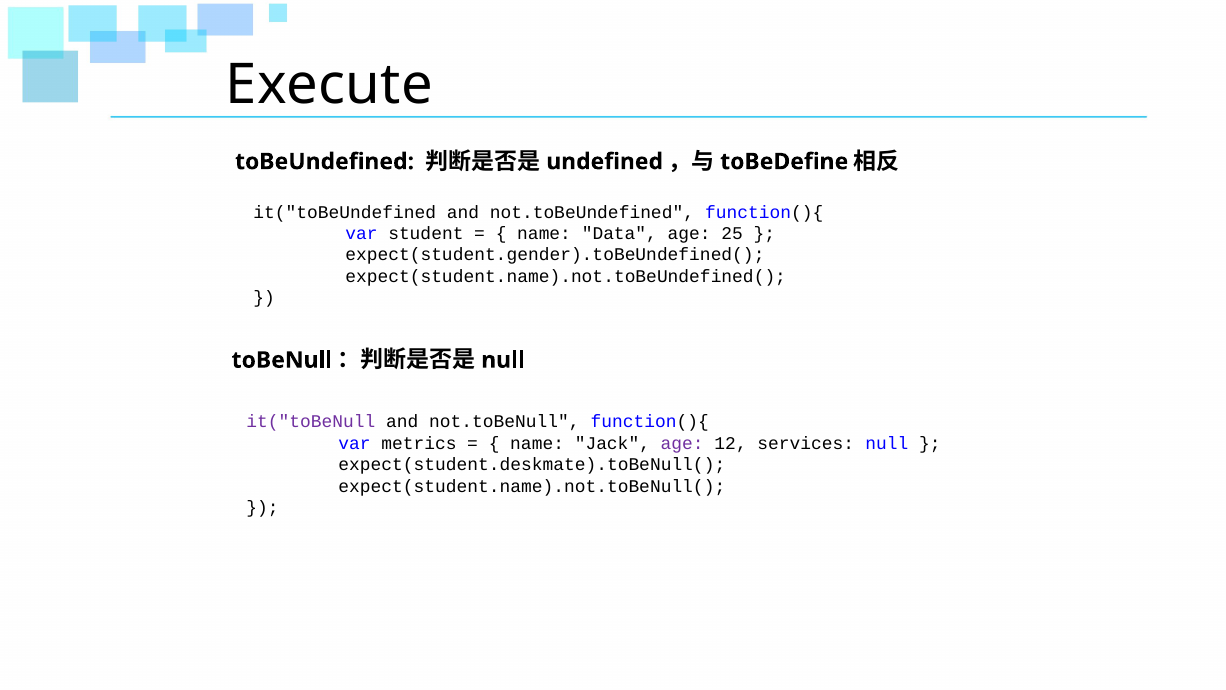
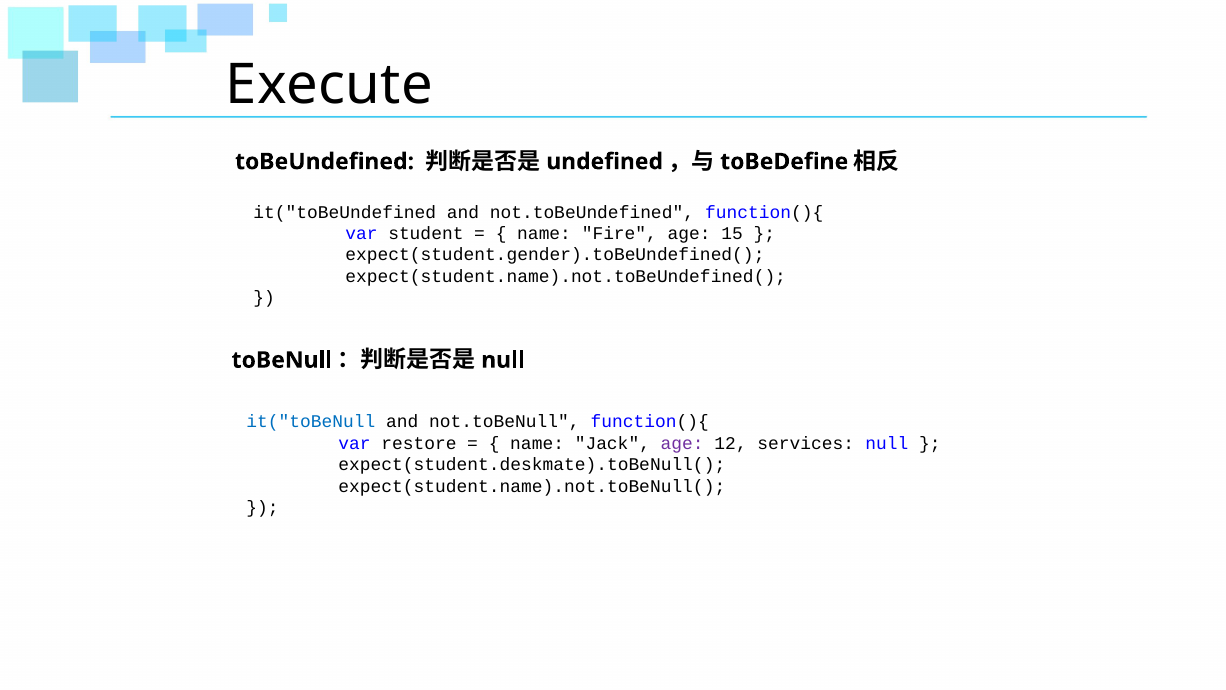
Data: Data -> Fire
25: 25 -> 15
it("toBeNull colour: purple -> blue
metrics: metrics -> restore
